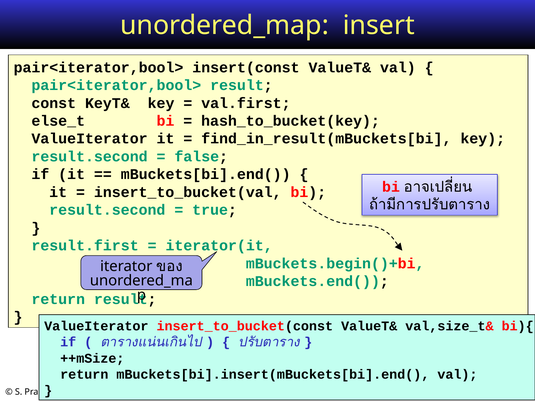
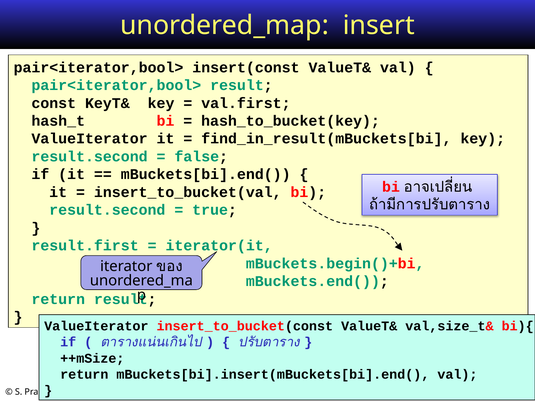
else_t: else_t -> hash_t
